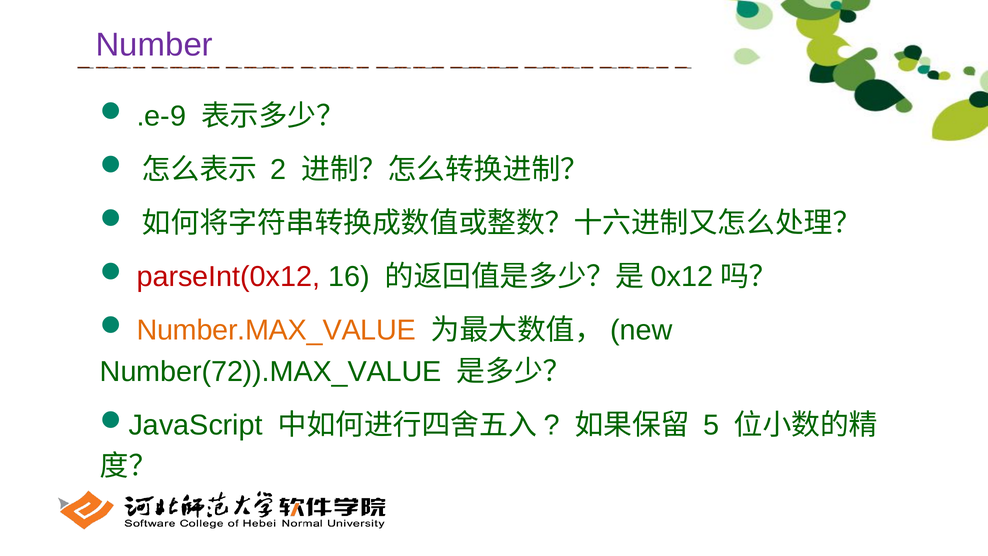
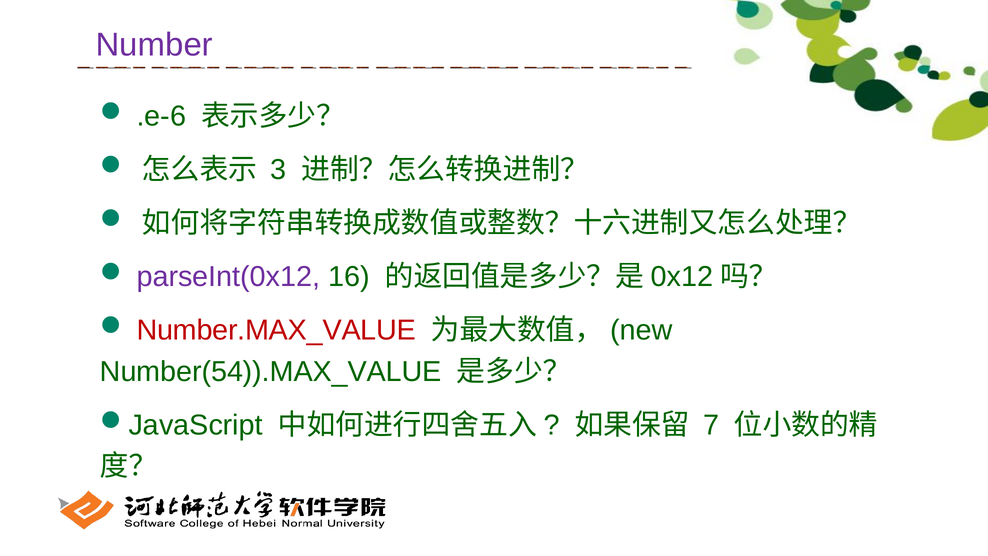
.e-9: .e-9 -> .e-6
2: 2 -> 3
parseInt(0x12 colour: red -> purple
Number.MAX_VALUE colour: orange -> red
Number(72)).MAX_VALUE: Number(72)).MAX_VALUE -> Number(54)).MAX_VALUE
5: 5 -> 7
